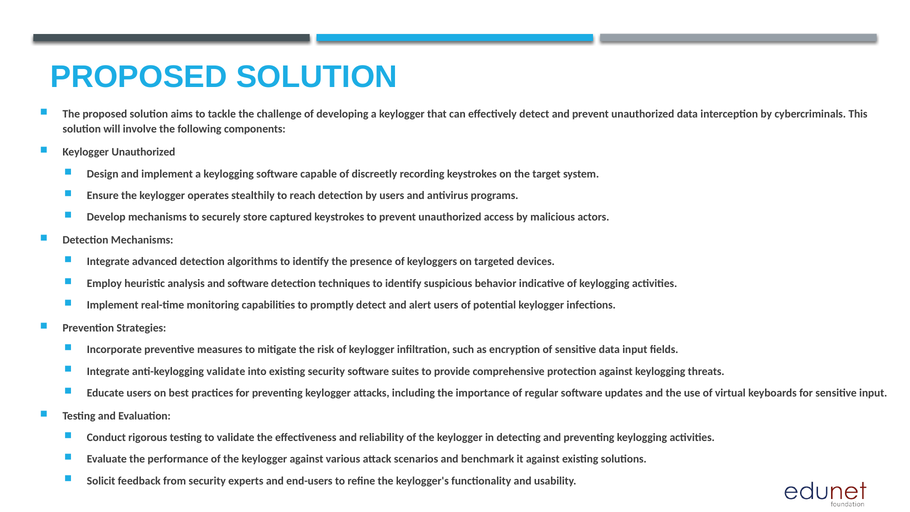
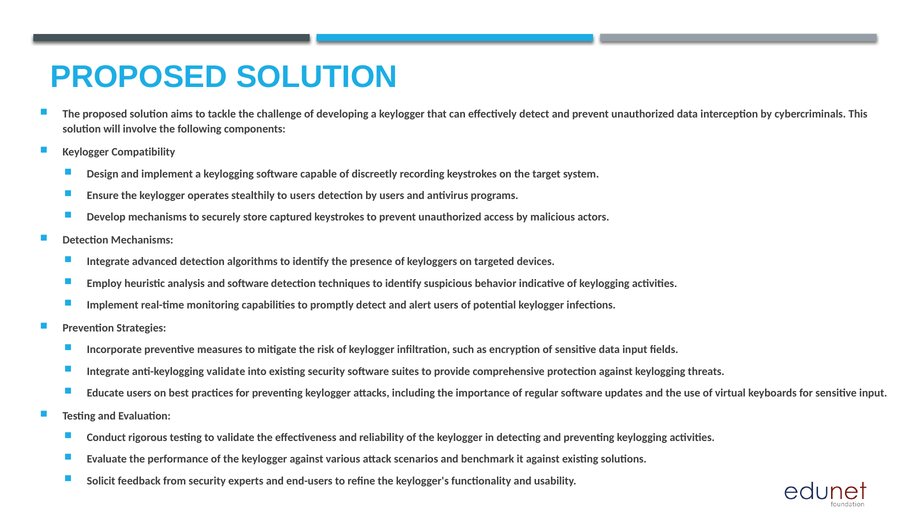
Keylogger Unauthorized: Unauthorized -> Compatibility
to reach: reach -> users
